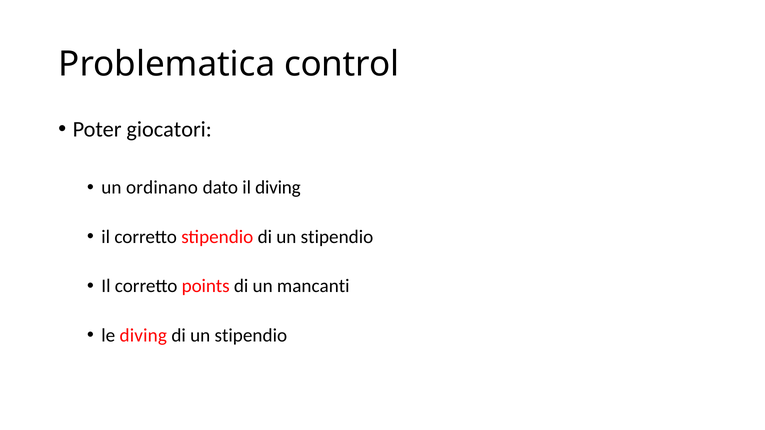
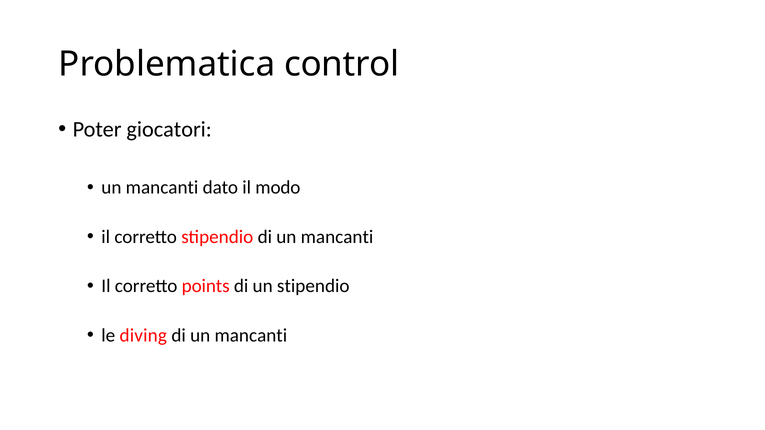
ordinano at (162, 188): ordinano -> mancanti
il diving: diving -> modo
stipendio di un stipendio: stipendio -> mancanti
un mancanti: mancanti -> stipendio
stipendio at (251, 336): stipendio -> mancanti
